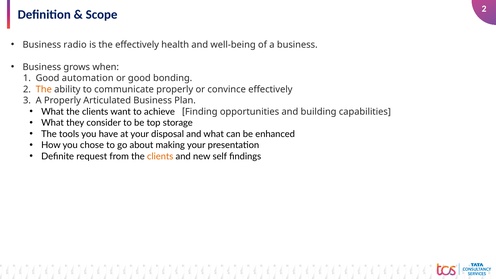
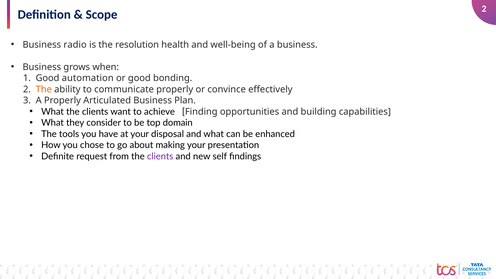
the effectively: effectively -> resolution
storage: storage -> domain
clients at (160, 156) colour: orange -> purple
